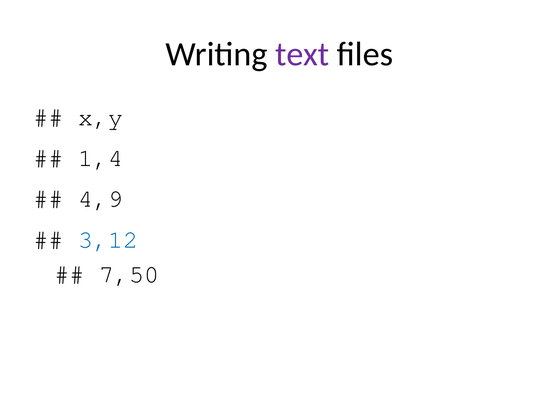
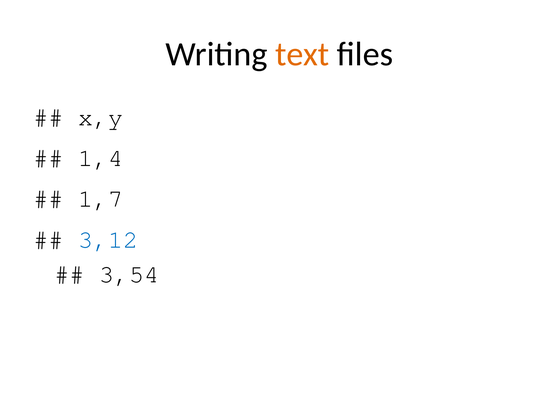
text colour: purple -> orange
4,9: 4,9 -> 1,7
7,50: 7,50 -> 3,54
